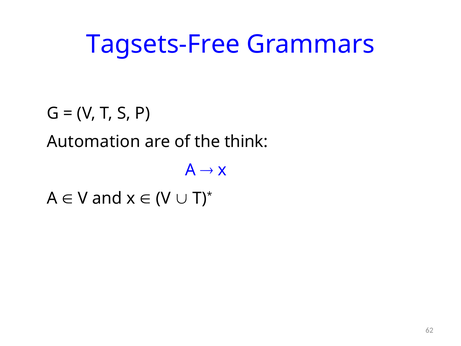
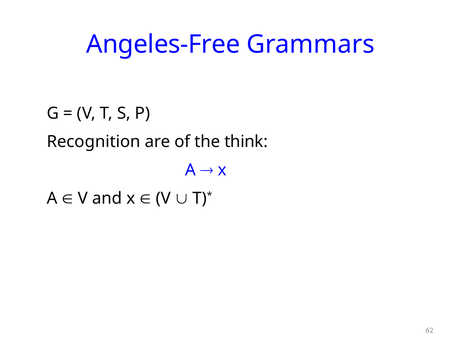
Tagsets-Free: Tagsets-Free -> Angeles-Free
Automation: Automation -> Recognition
